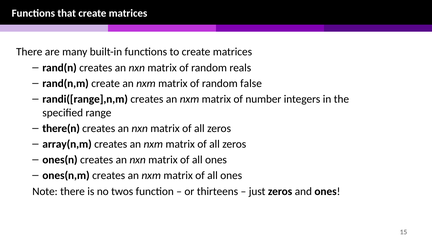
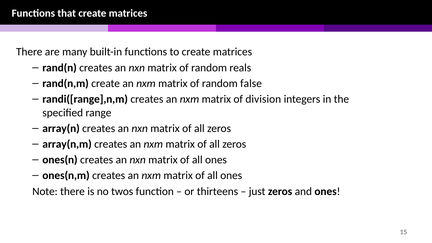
number: number -> division
there(n: there(n -> array(n
